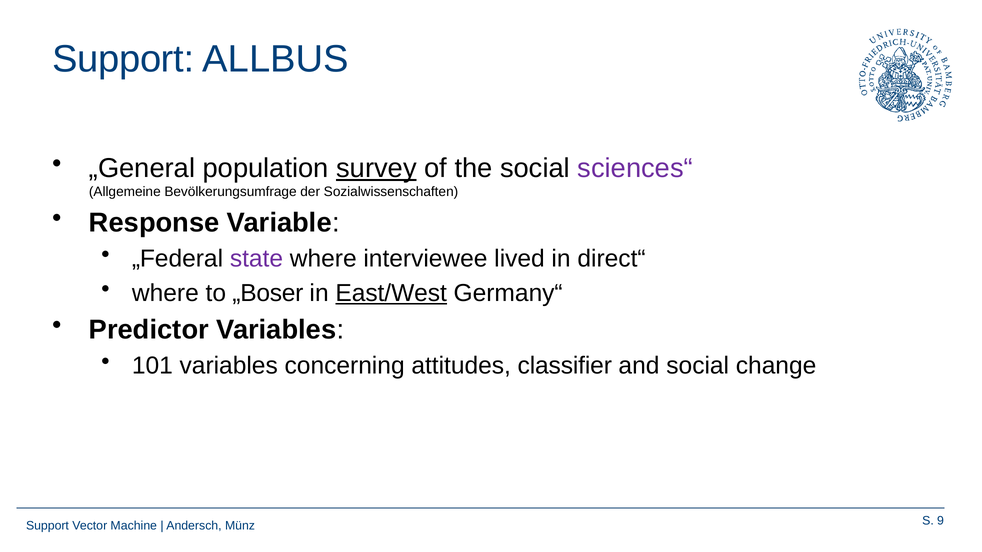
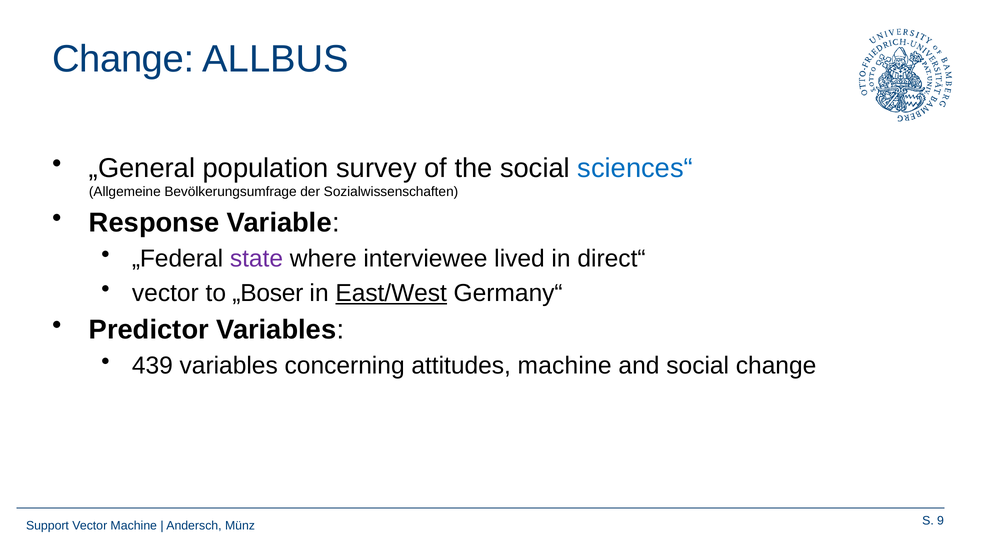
Support at (123, 59): Support -> Change
survey underline: present -> none
sciences“ colour: purple -> blue
where at (165, 293): where -> vector
101: 101 -> 439
attitudes classifier: classifier -> machine
